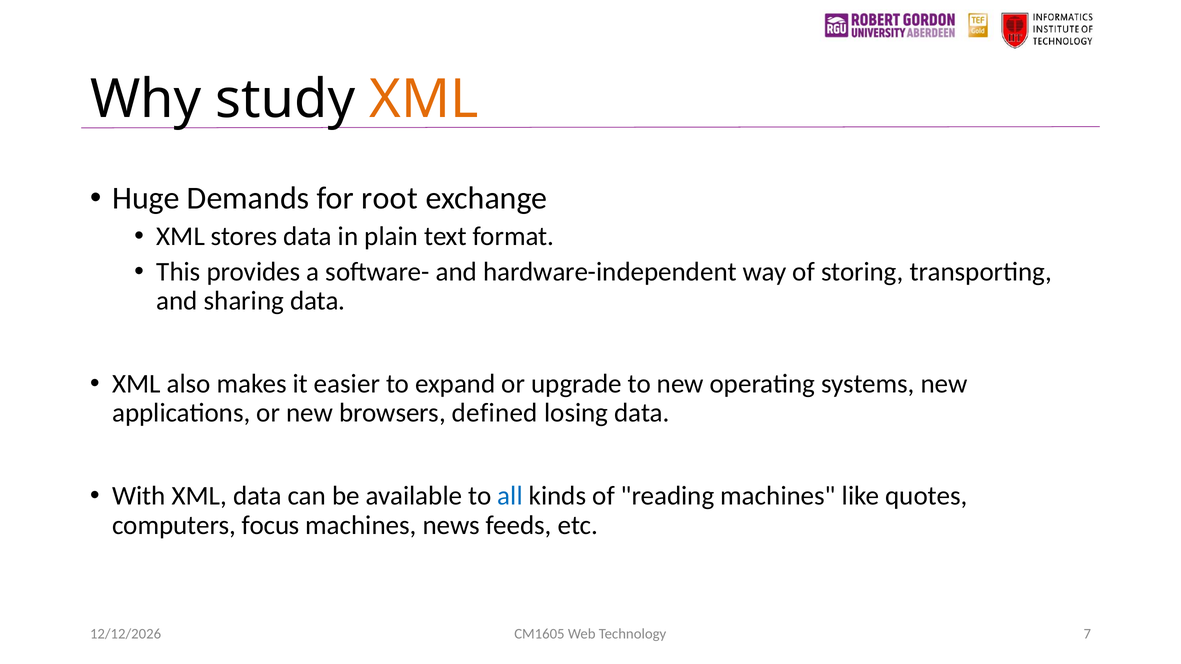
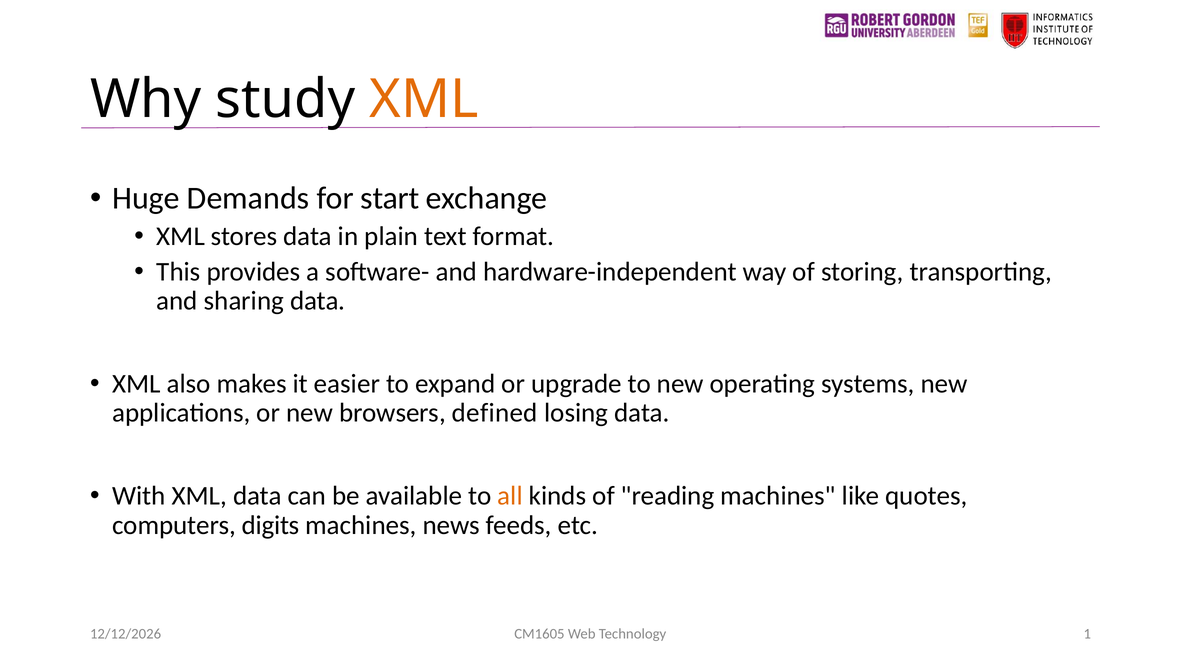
root: root -> start
all colour: blue -> orange
focus: focus -> digits
7: 7 -> 1
